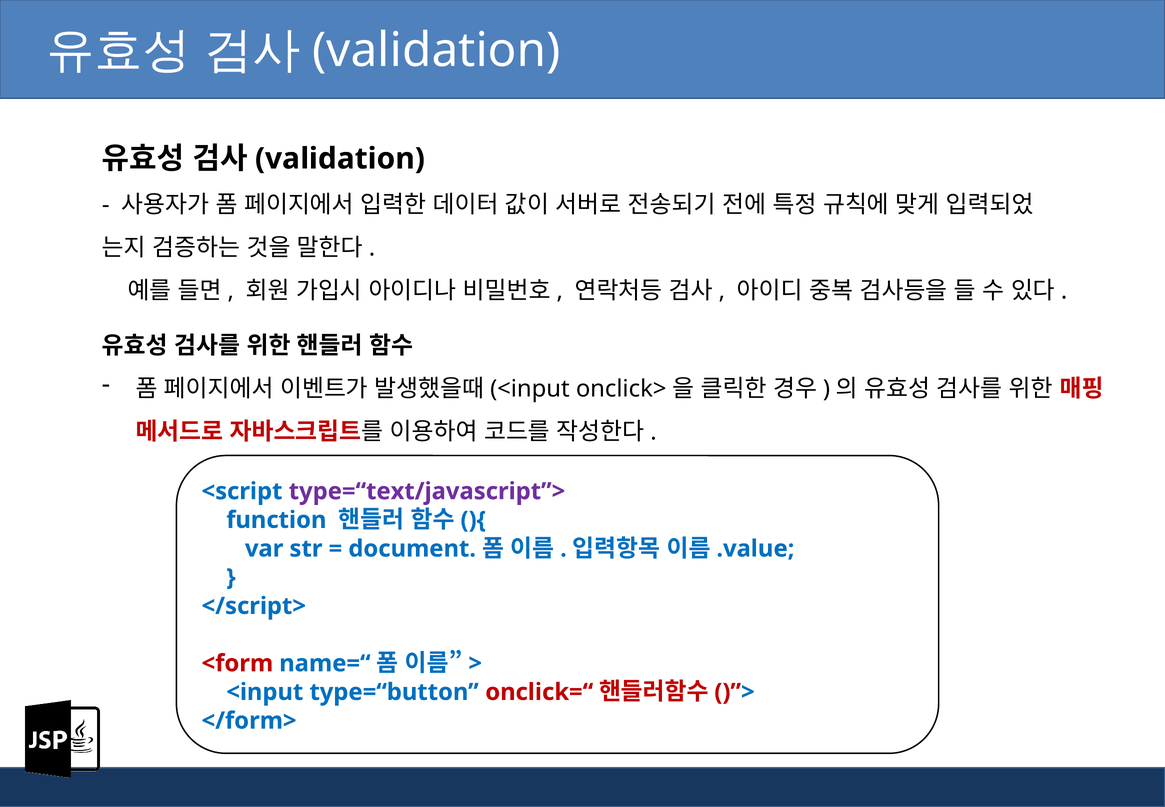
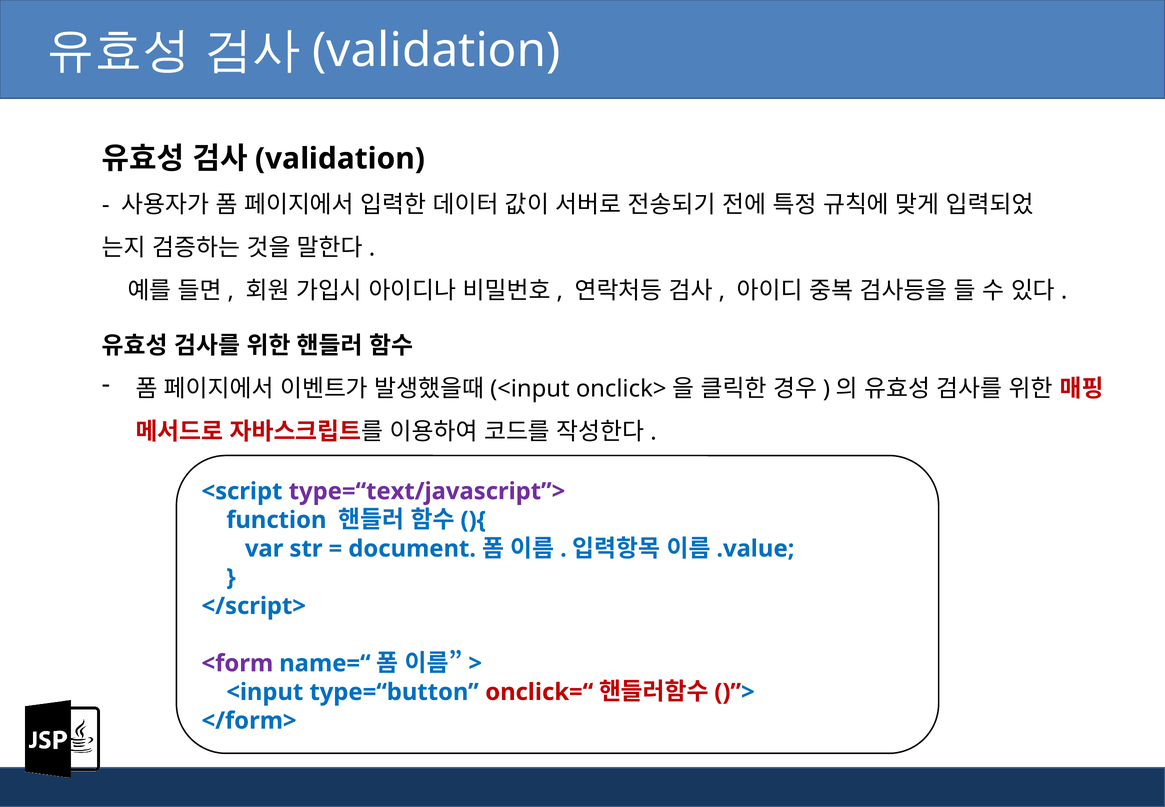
<form colour: red -> purple
